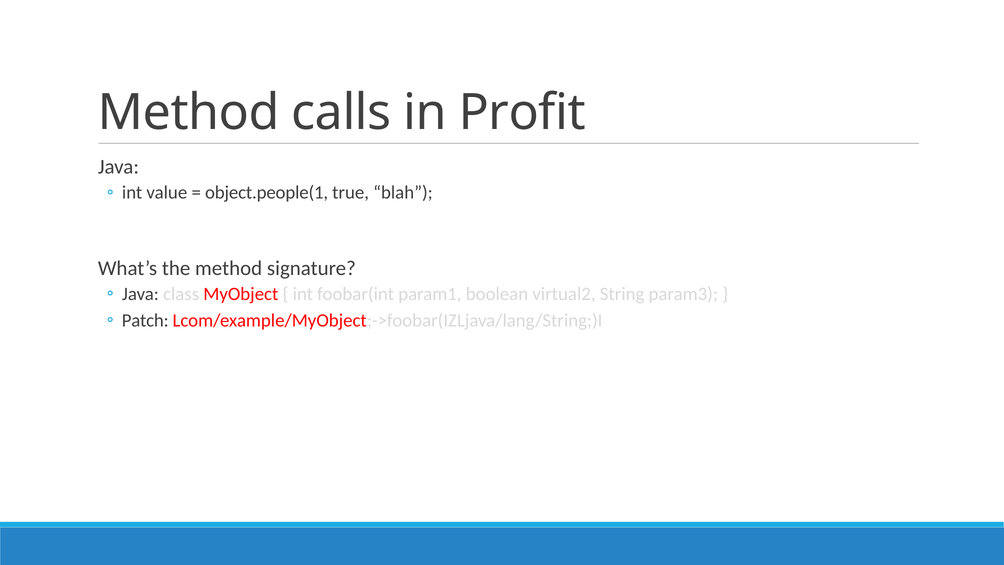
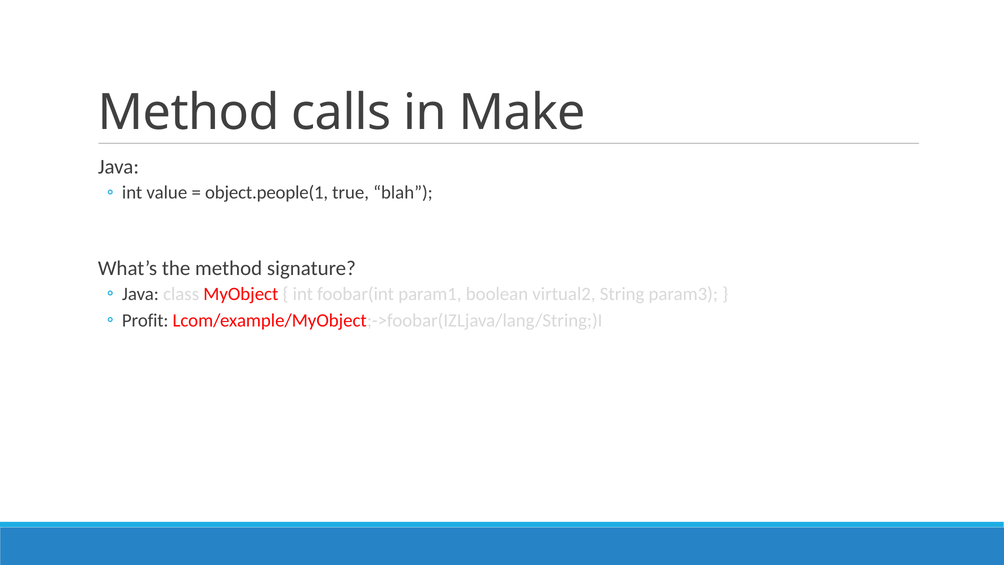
Profit: Profit -> Make
Patch: Patch -> Profit
